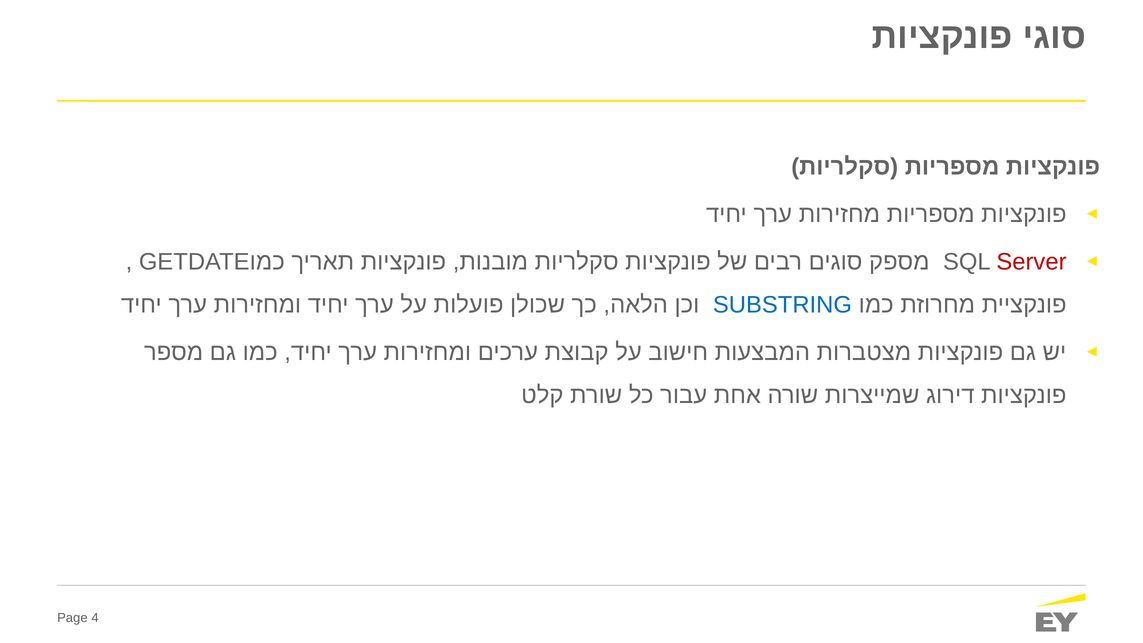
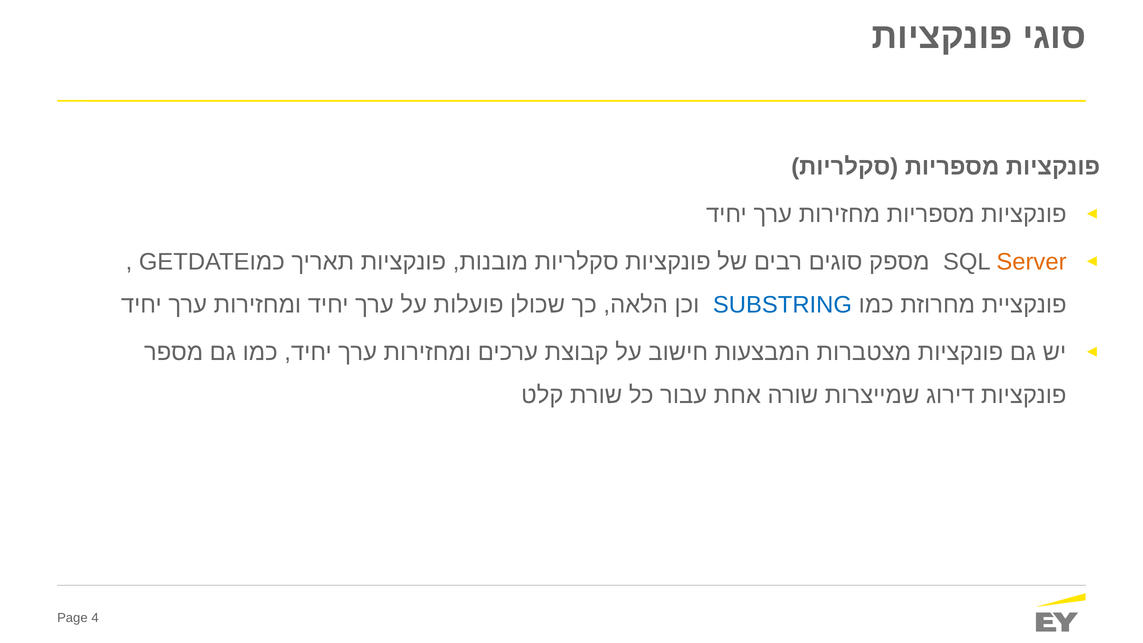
Server colour: red -> orange
